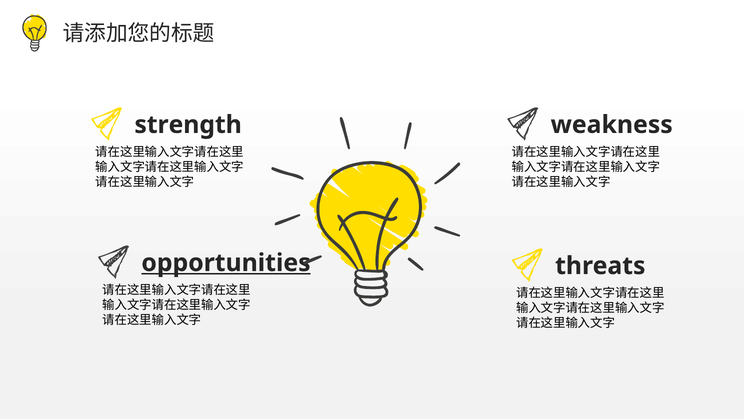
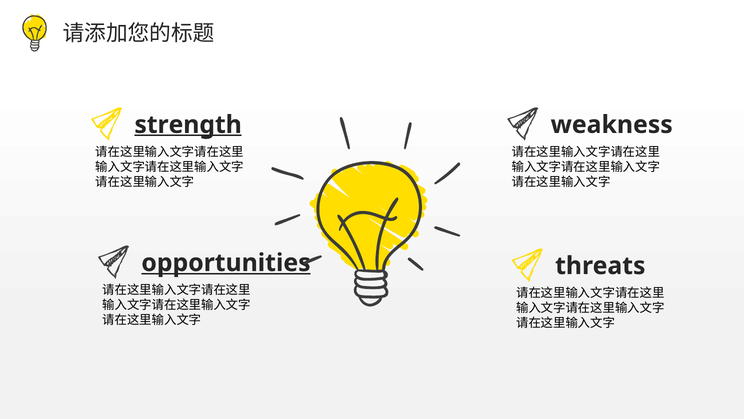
strength underline: none -> present
